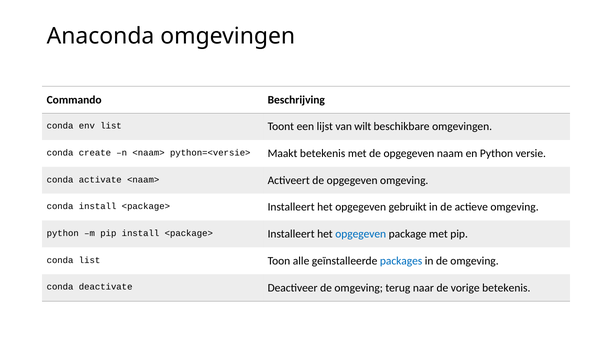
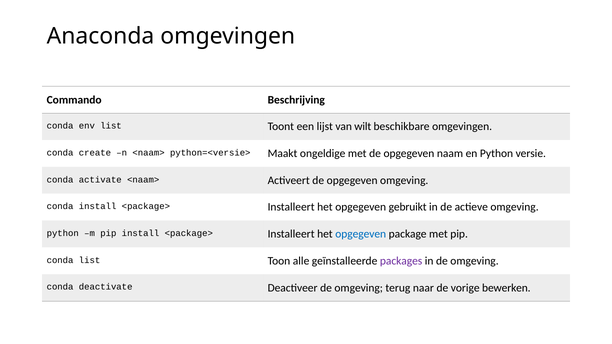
Maakt betekenis: betekenis -> ongeldige
packages colour: blue -> purple
vorige betekenis: betekenis -> bewerken
